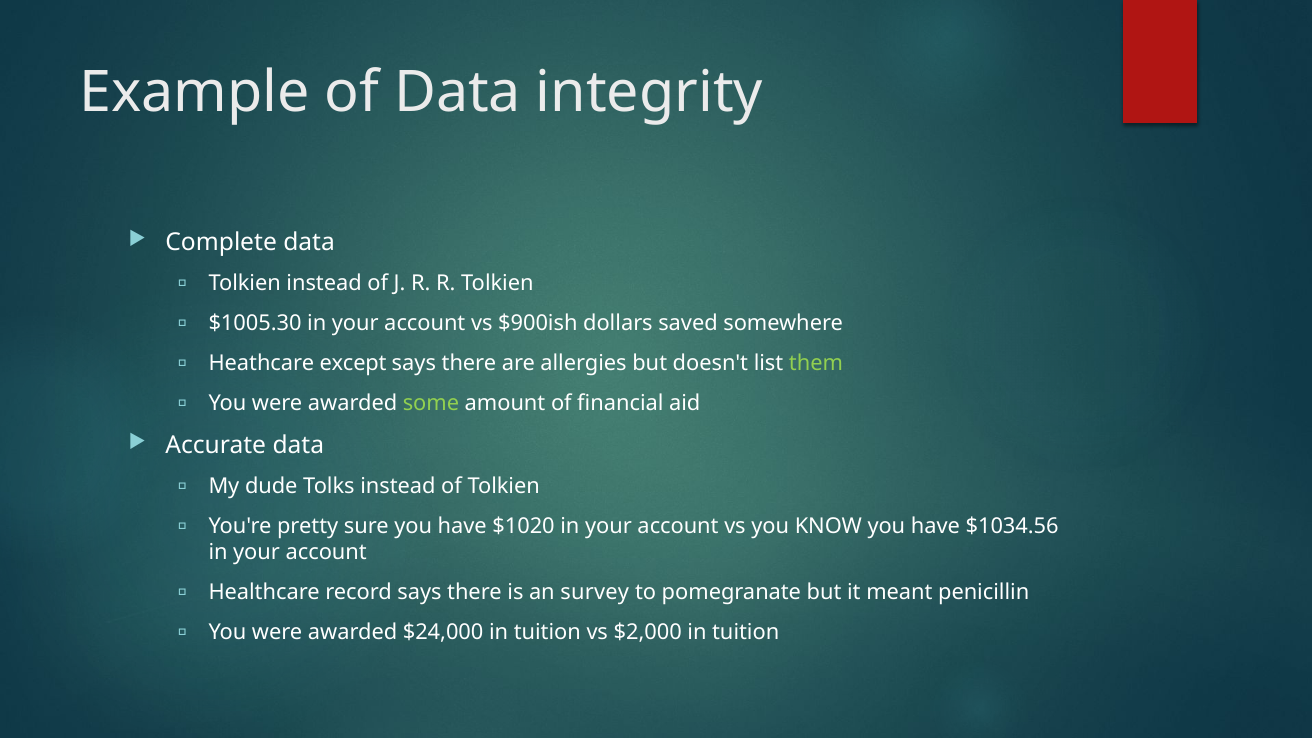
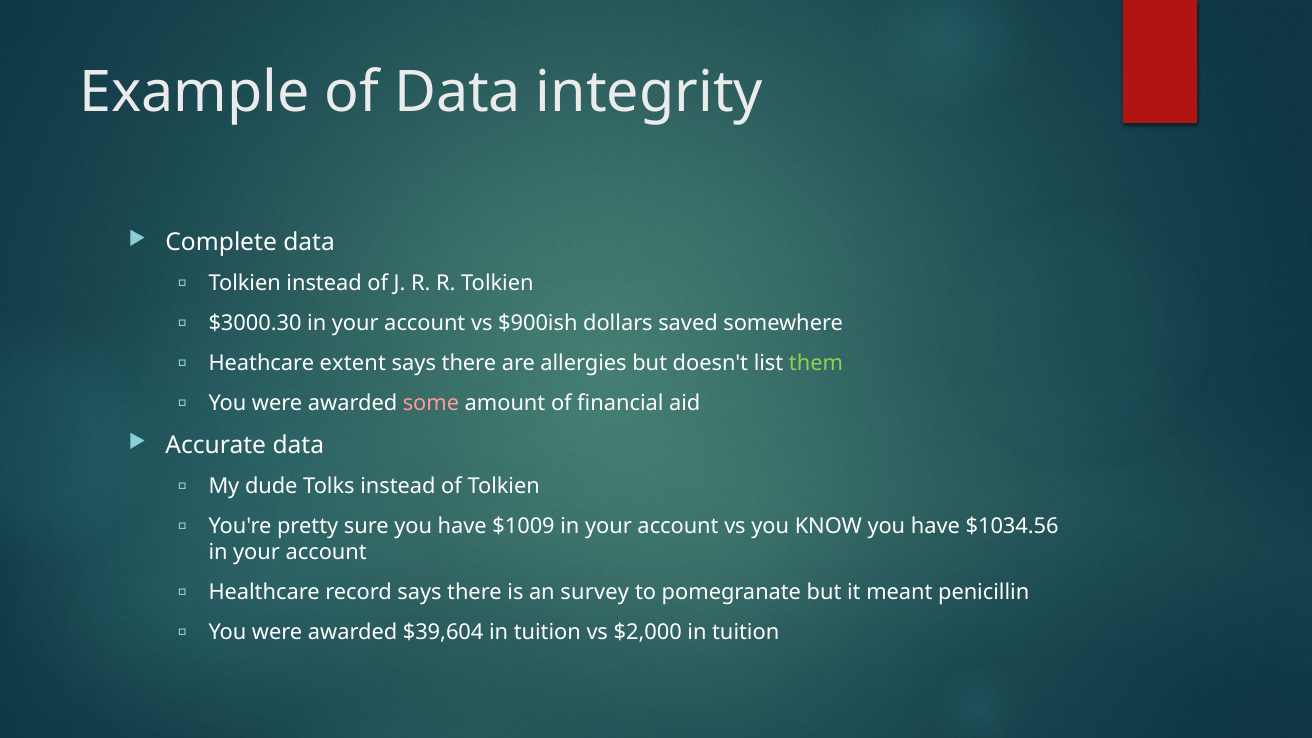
$1005.30: $1005.30 -> $3000.30
except: except -> extent
some colour: light green -> pink
$1020: $1020 -> $1009
$24,000: $24,000 -> $39,604
